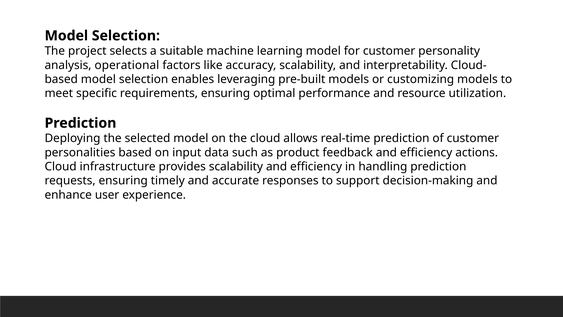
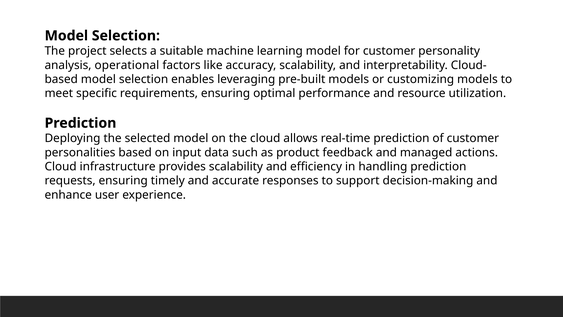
feedback and efficiency: efficiency -> managed
